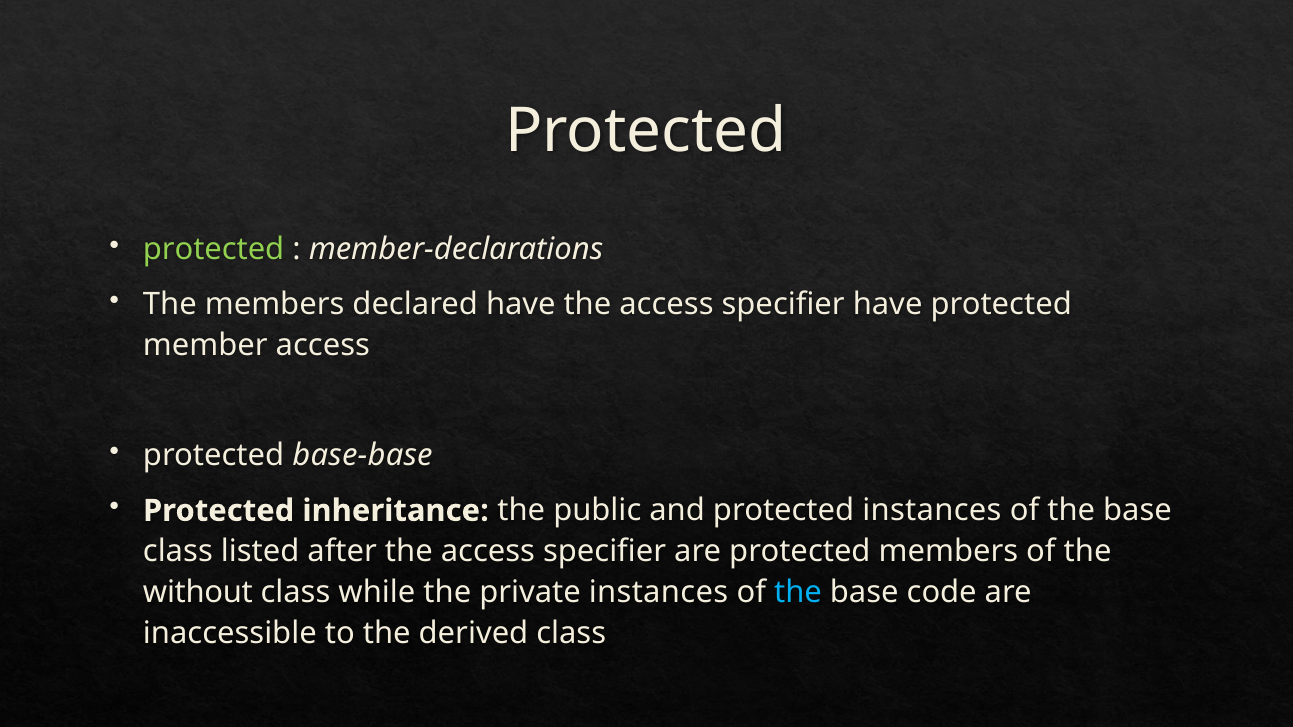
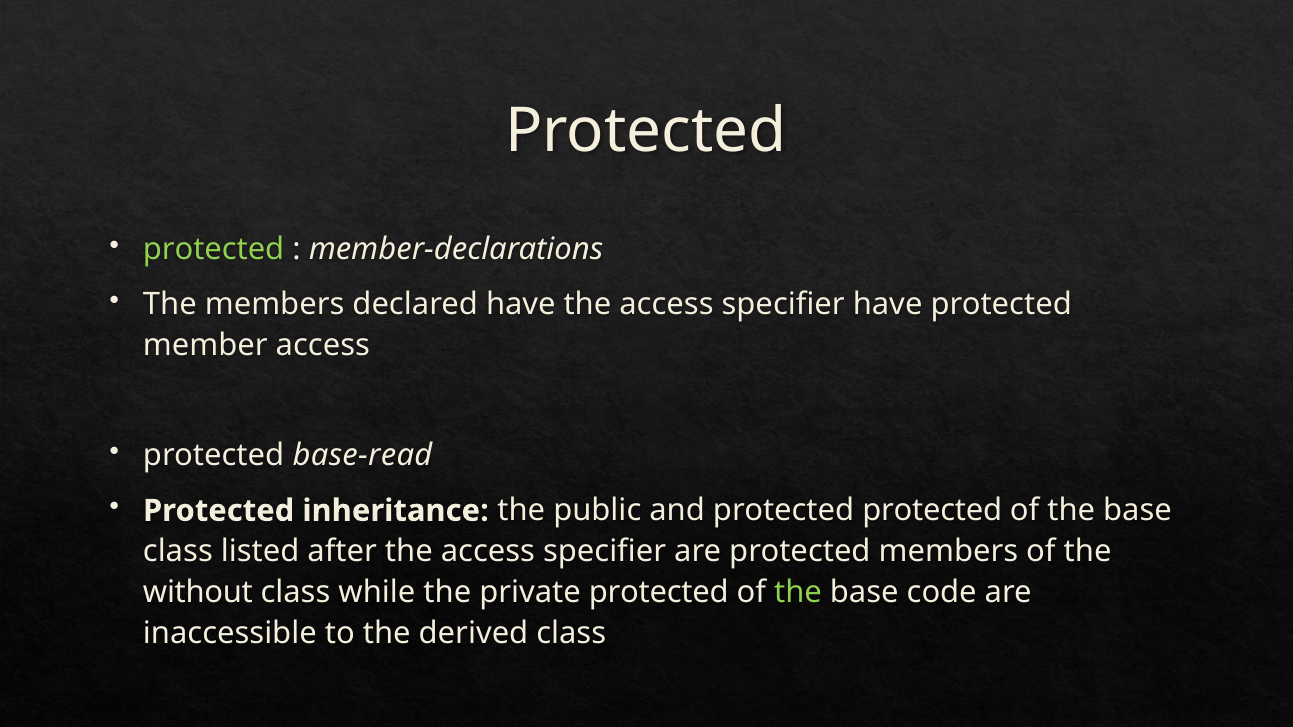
base-base: base-base -> base-read
protected instances: instances -> protected
private instances: instances -> protected
the at (798, 593) colour: light blue -> light green
